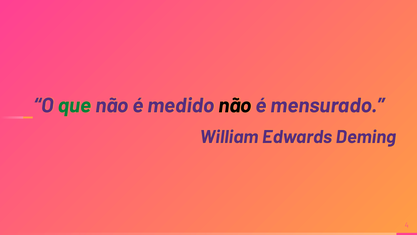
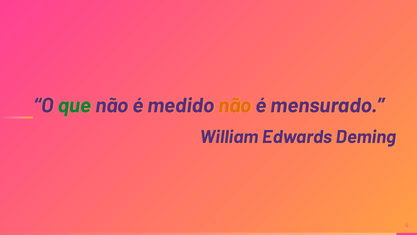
não at (235, 105) colour: black -> orange
